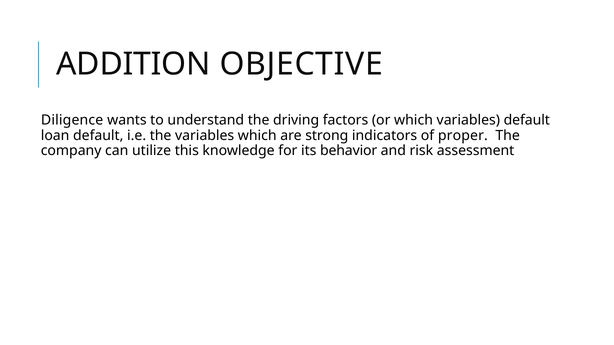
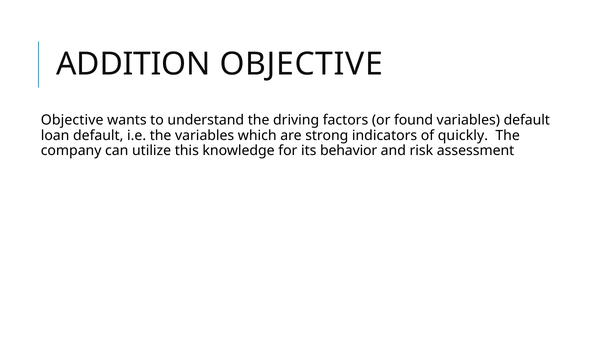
Diligence at (72, 120): Diligence -> Objective
or which: which -> found
proper: proper -> quickly
